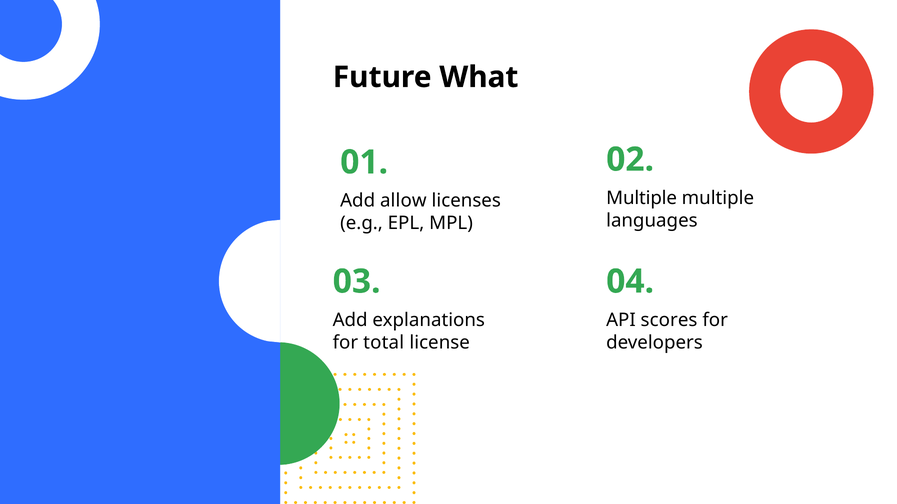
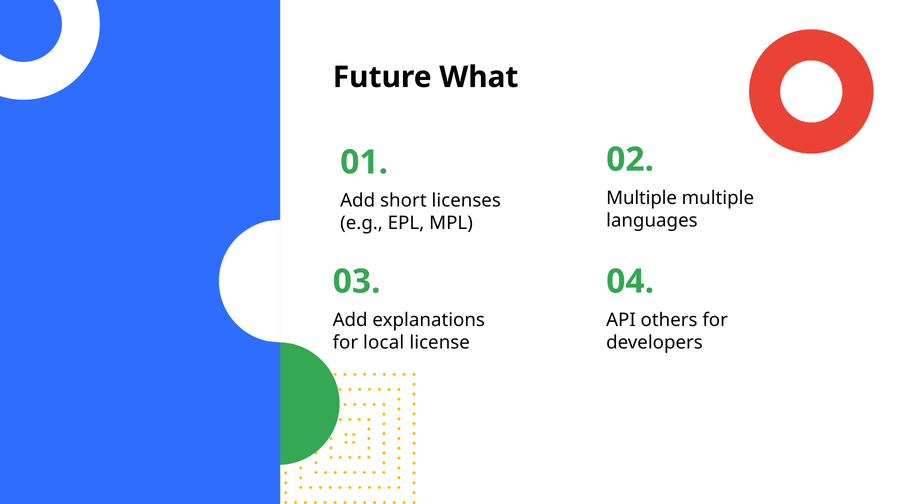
allow: allow -> short
scores: scores -> others
total: total -> local
